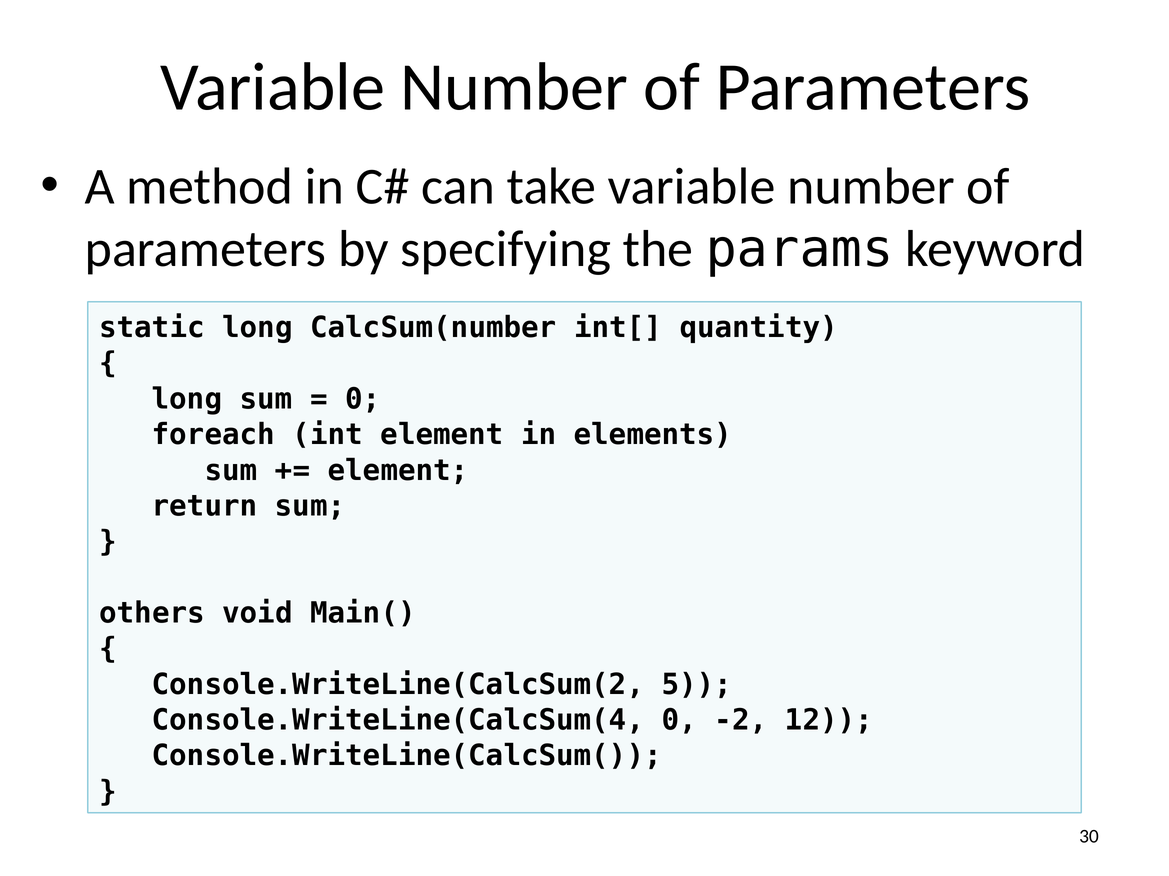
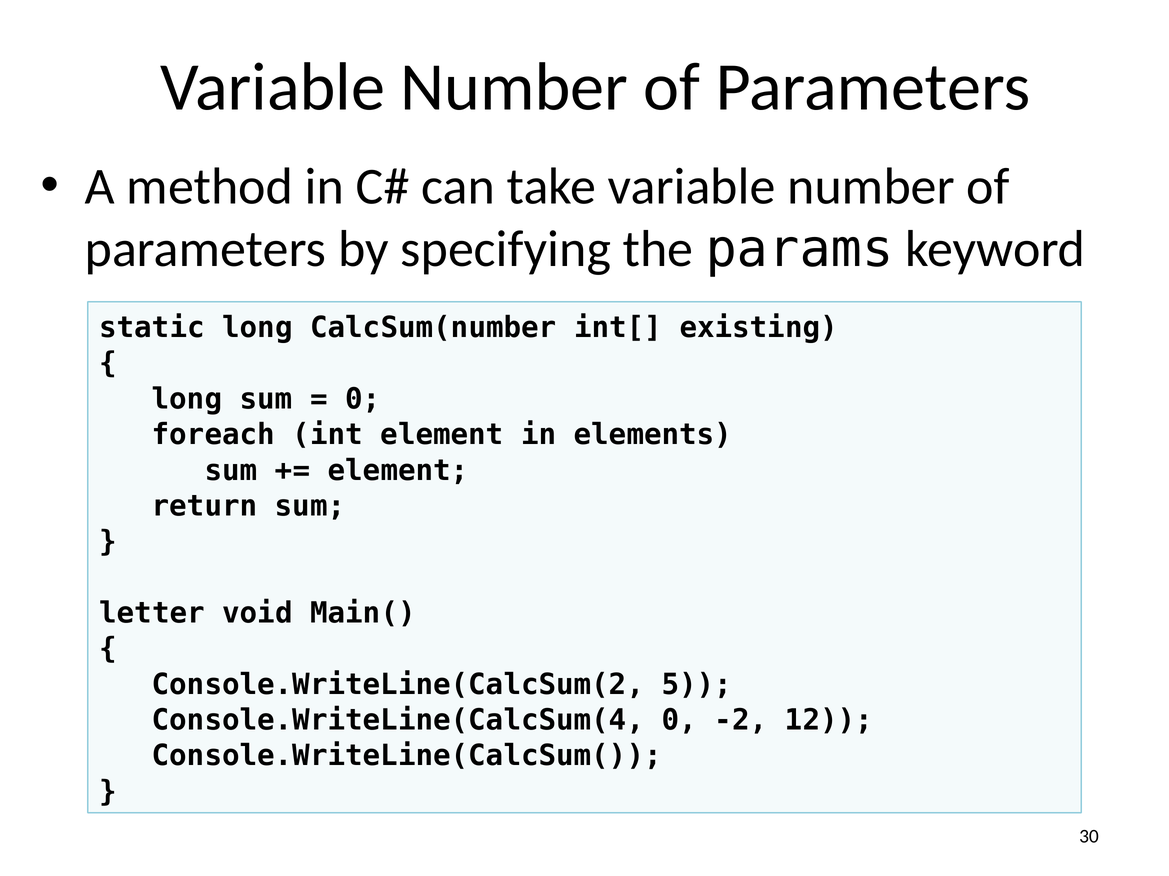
quantity: quantity -> existing
others: others -> letter
